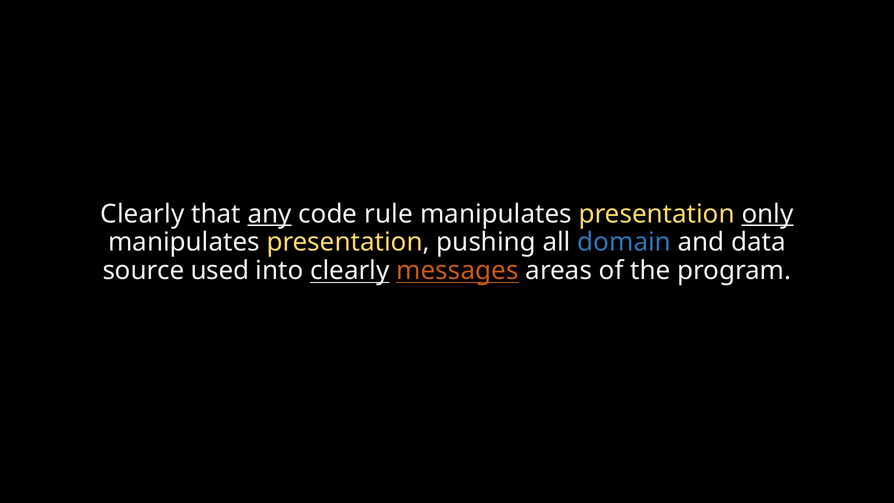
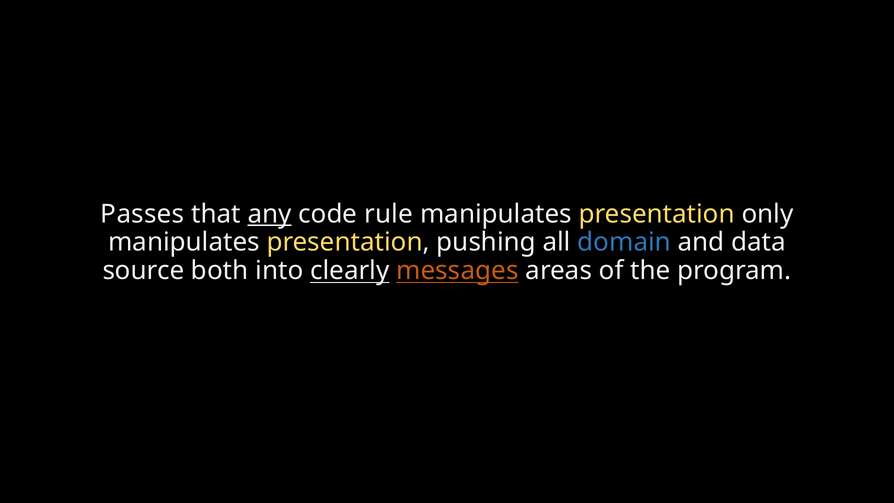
Clearly at (142, 214): Clearly -> Passes
only underline: present -> none
used: used -> both
